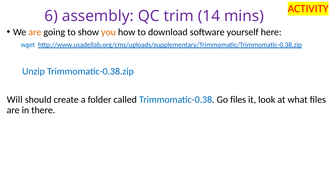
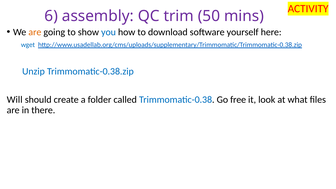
14: 14 -> 50
you colour: orange -> blue
Go files: files -> free
